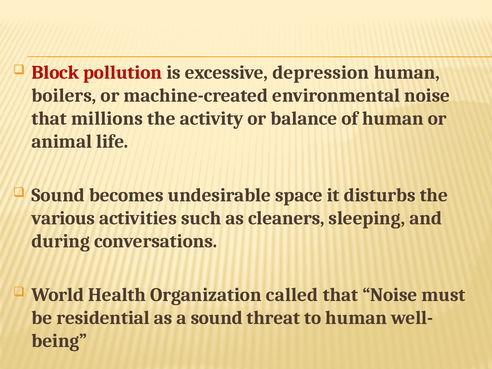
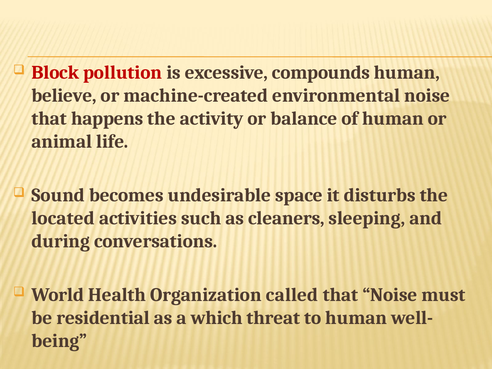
depression: depression -> compounds
boilers: boilers -> believe
millions: millions -> happens
various: various -> located
a sound: sound -> which
